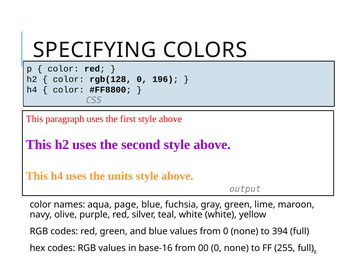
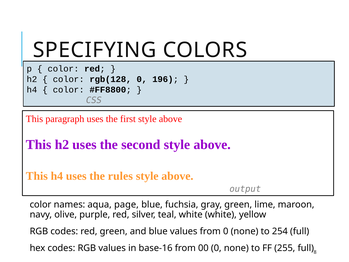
units: units -> rules
394: 394 -> 254
